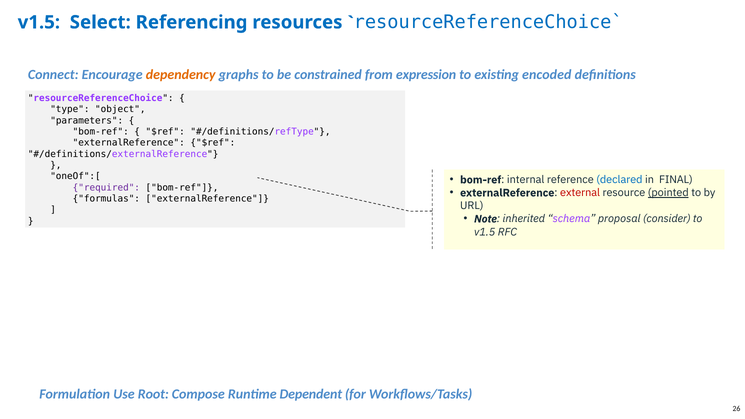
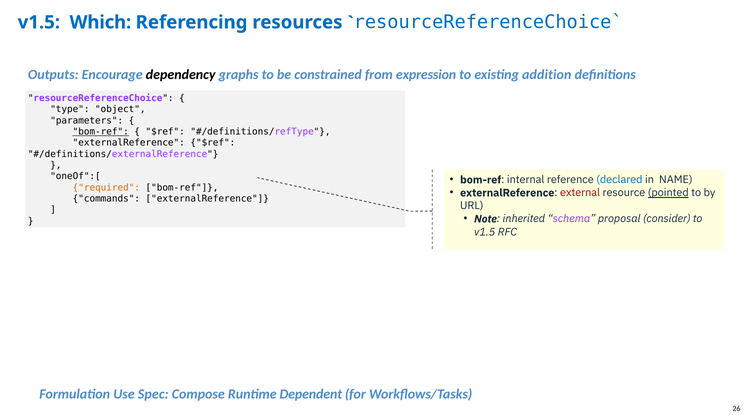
Select: Select -> Which
Connect: Connect -> Outputs
dependency colour: orange -> black
encoded: encoded -> addition
bom-ref at (101, 132) underline: none -> present
FINAL: FINAL -> NAME
required colour: purple -> orange
formulas: formulas -> commands
Root: Root -> Spec
